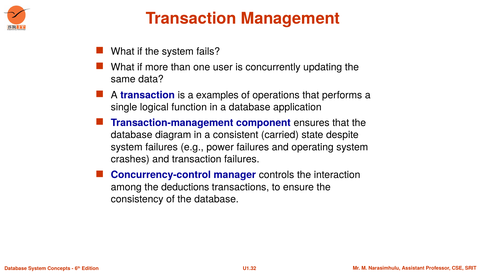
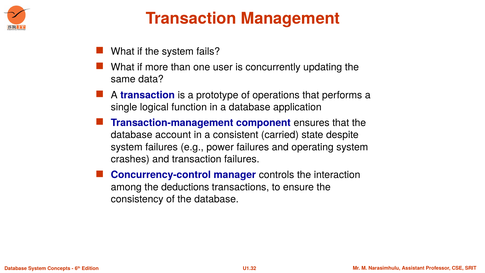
examples: examples -> prototype
diagram: diagram -> account
